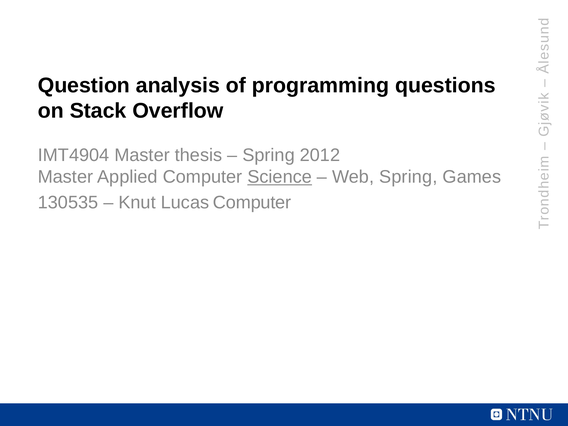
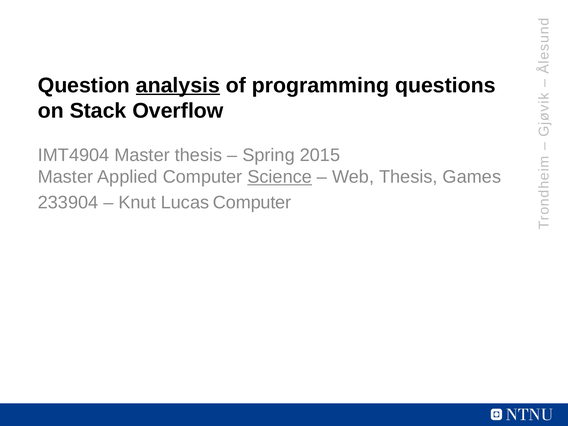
analysis underline: none -> present
2012: 2012 -> 2015
Web Spring: Spring -> Thesis
130535: 130535 -> 233904
